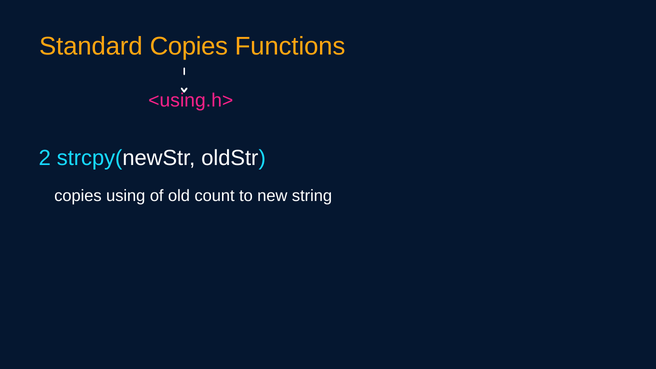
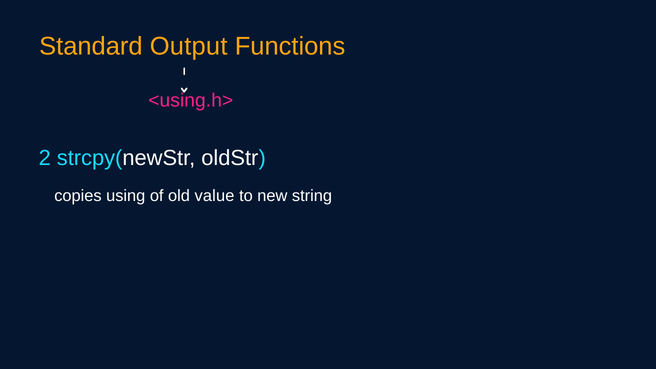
Standard Copies: Copies -> Output
count: count -> value
